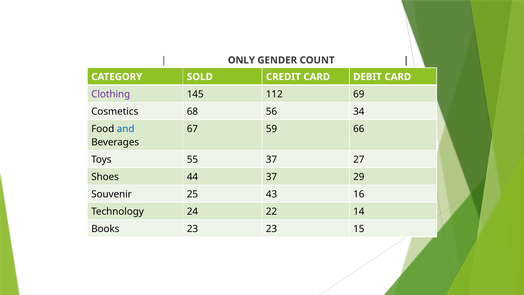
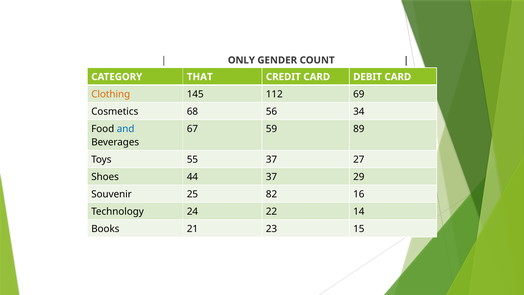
SOLD: SOLD -> THAT
Clothing colour: purple -> orange
66: 66 -> 89
43: 43 -> 82
Books 23: 23 -> 21
